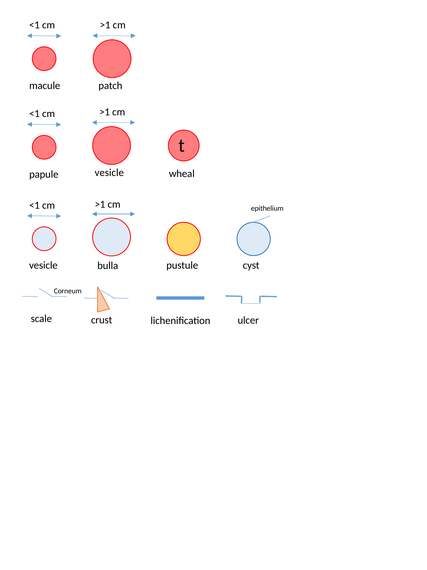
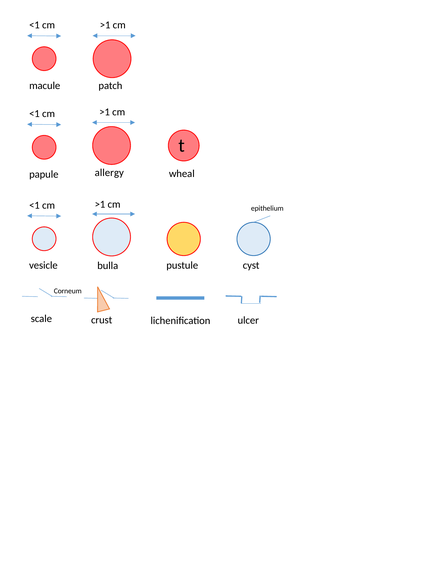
vesicle at (109, 172): vesicle -> allergy
